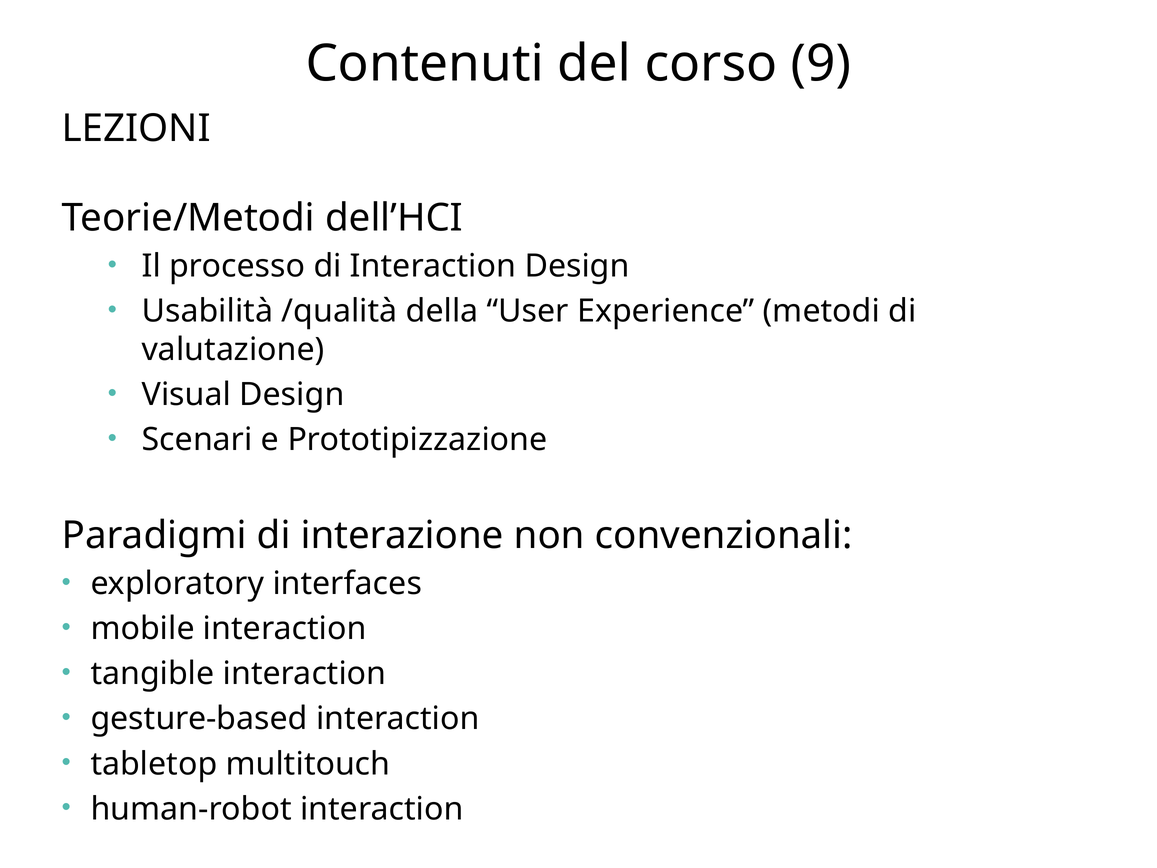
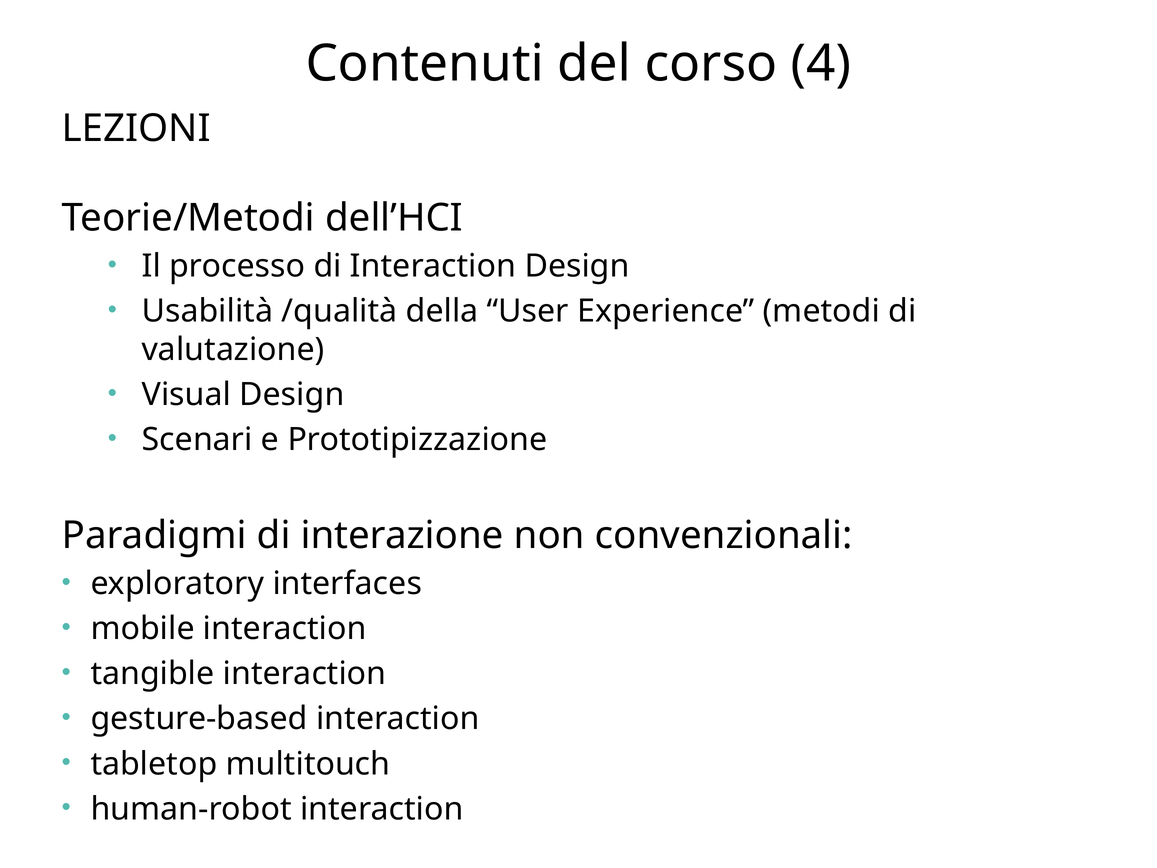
9: 9 -> 4
